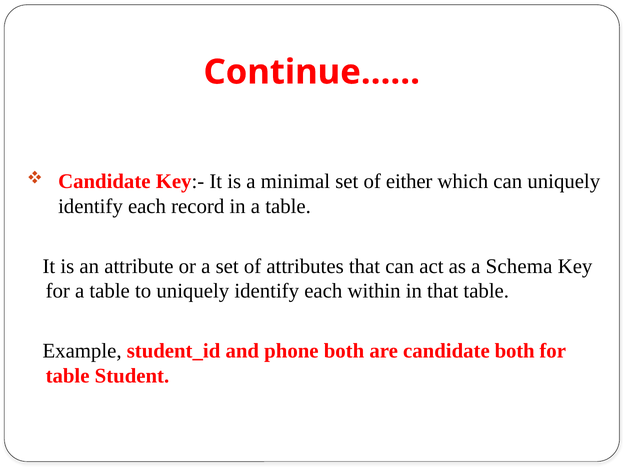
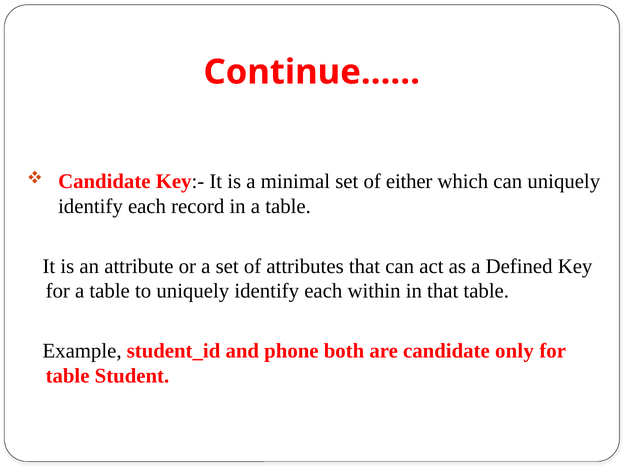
Schema: Schema -> Defined
candidate both: both -> only
